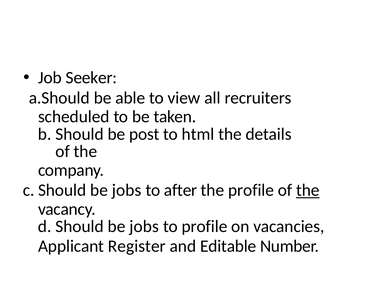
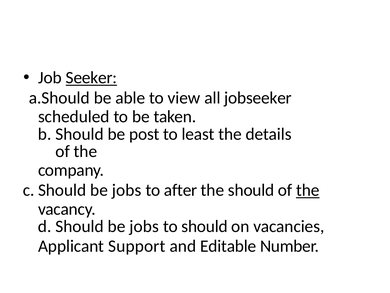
Seeker underline: none -> present
recruiters: recruiters -> jobseeker
html: html -> least
the profile: profile -> should
to profile: profile -> should
Register: Register -> Support
